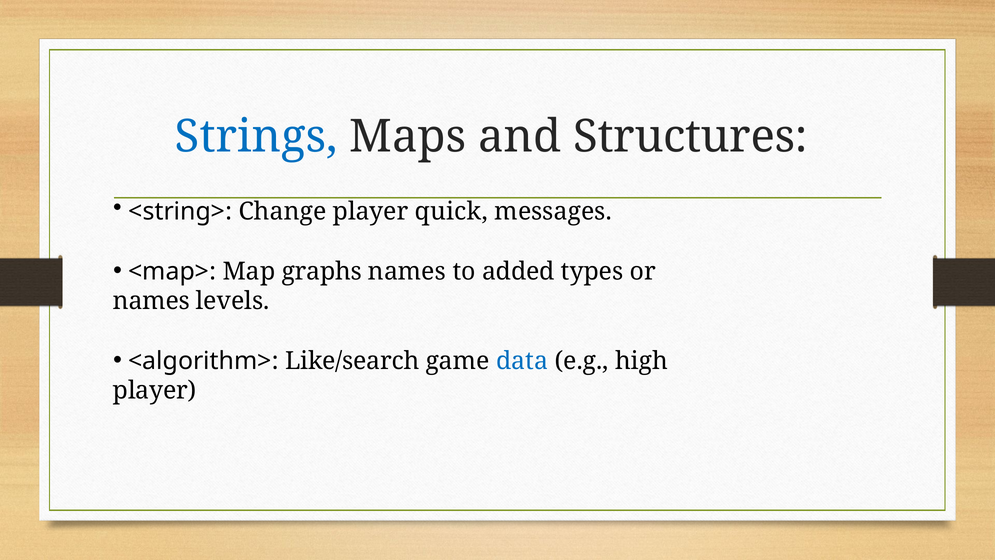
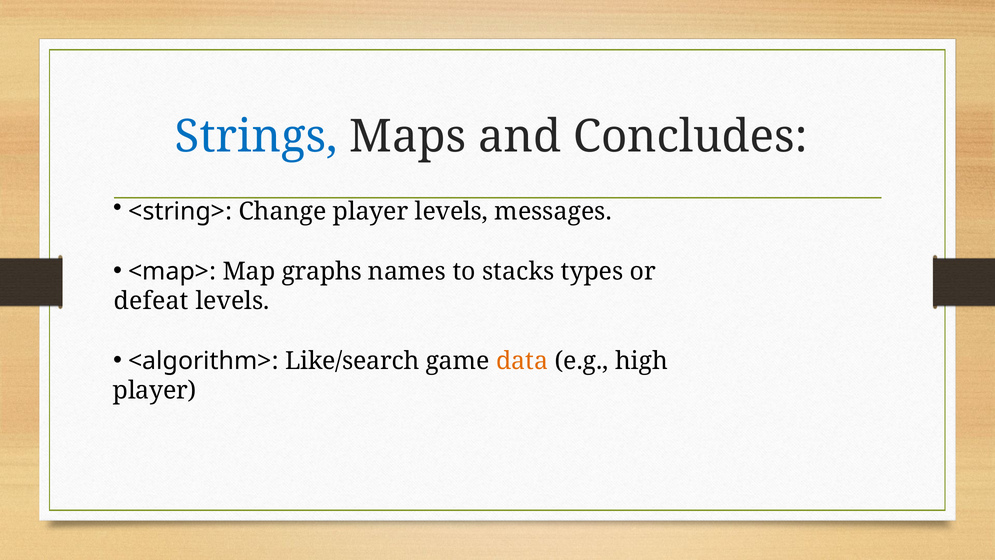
Structures: Structures -> Concludes
player quick: quick -> levels
added: added -> stacks
names at (151, 301): names -> defeat
data colour: blue -> orange
